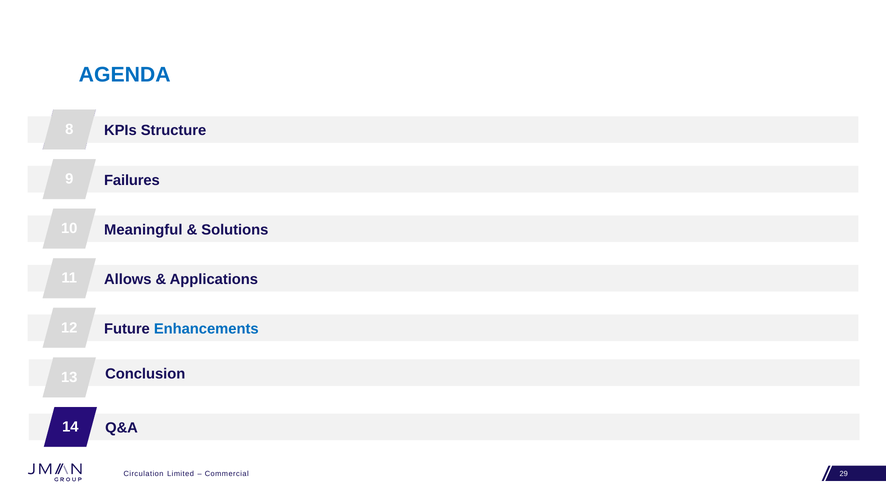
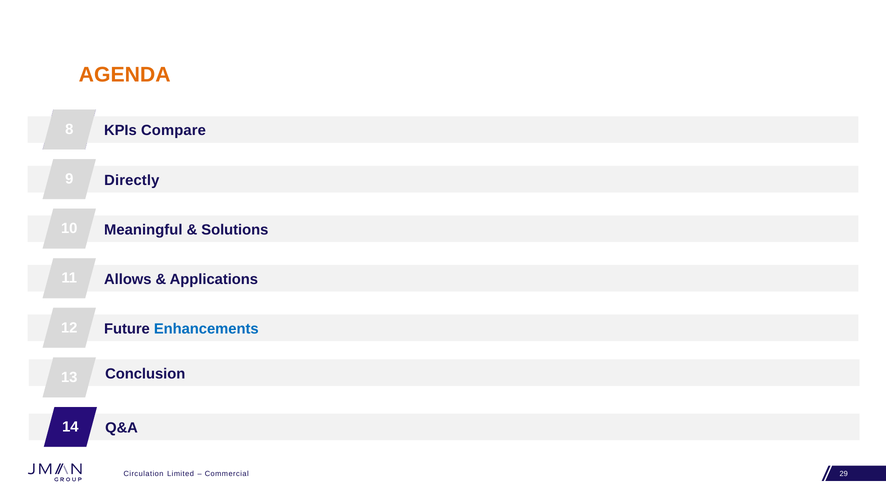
AGENDA colour: blue -> orange
Structure: Structure -> Compare
Failures: Failures -> Directly
